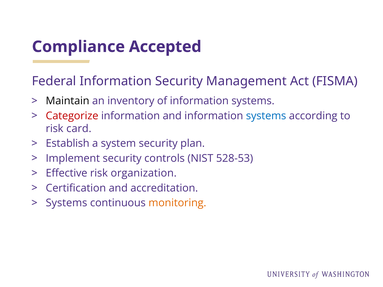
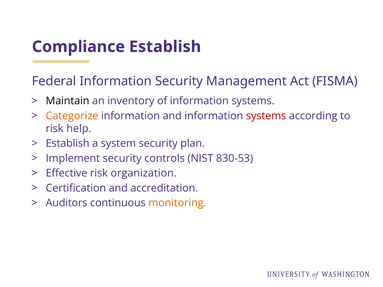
Compliance Accepted: Accepted -> Establish
Categorize colour: red -> orange
systems at (266, 116) colour: blue -> red
card: card -> help
528-53: 528-53 -> 830-53
Systems at (66, 203): Systems -> Auditors
